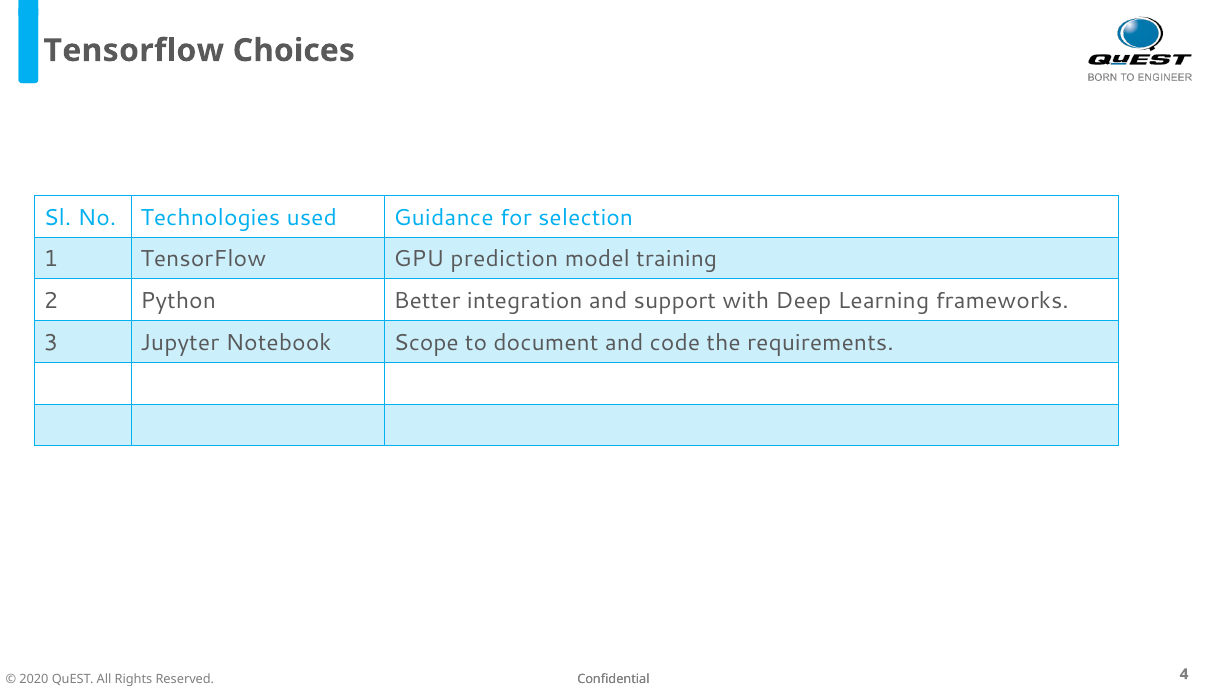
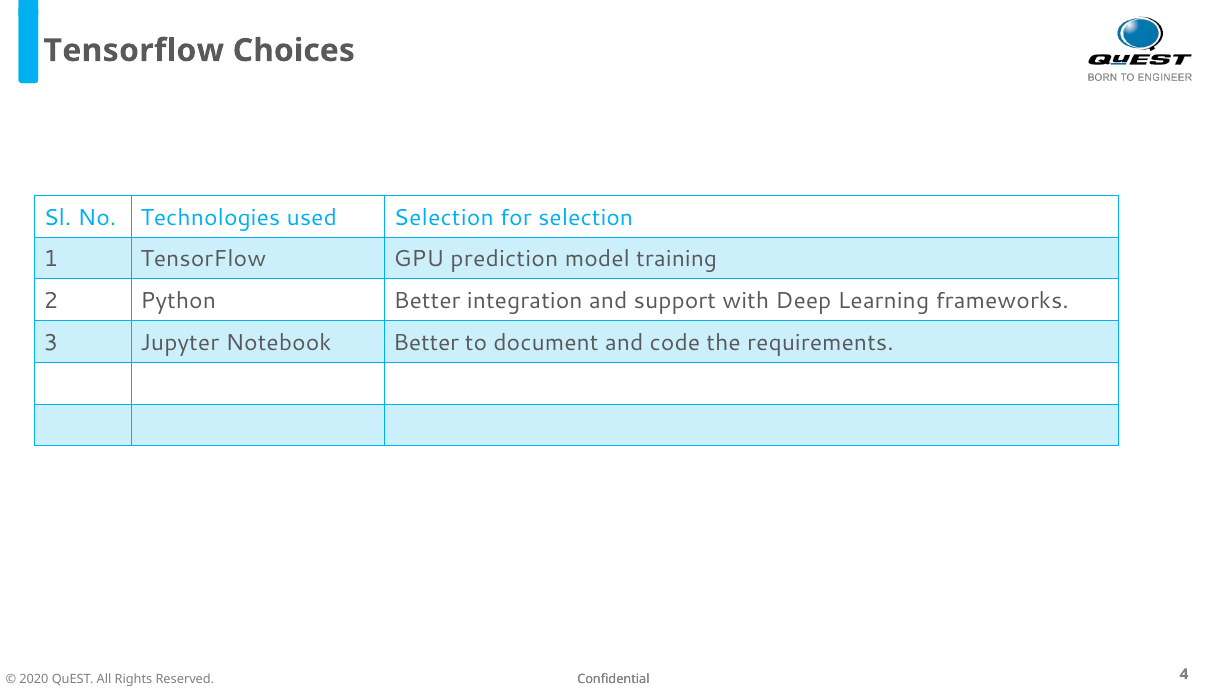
used Guidance: Guidance -> Selection
Notebook Scope: Scope -> Better
